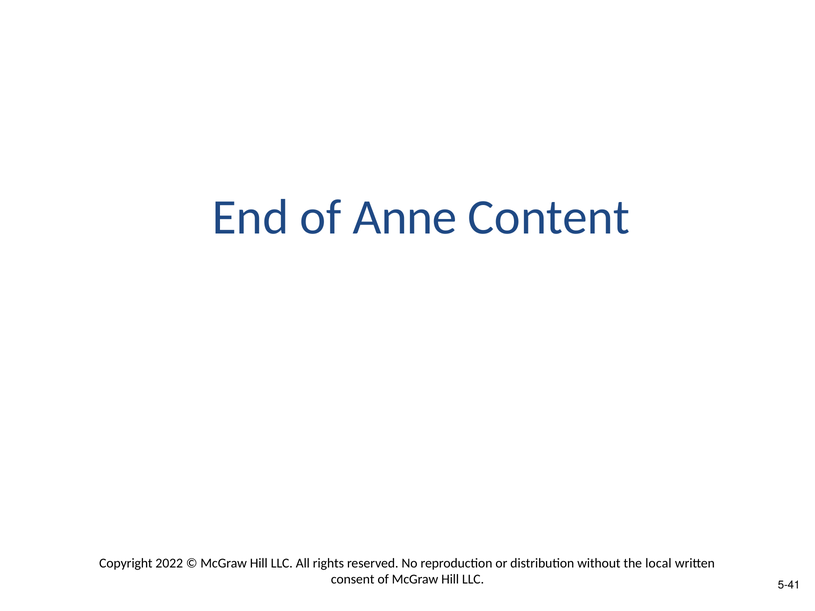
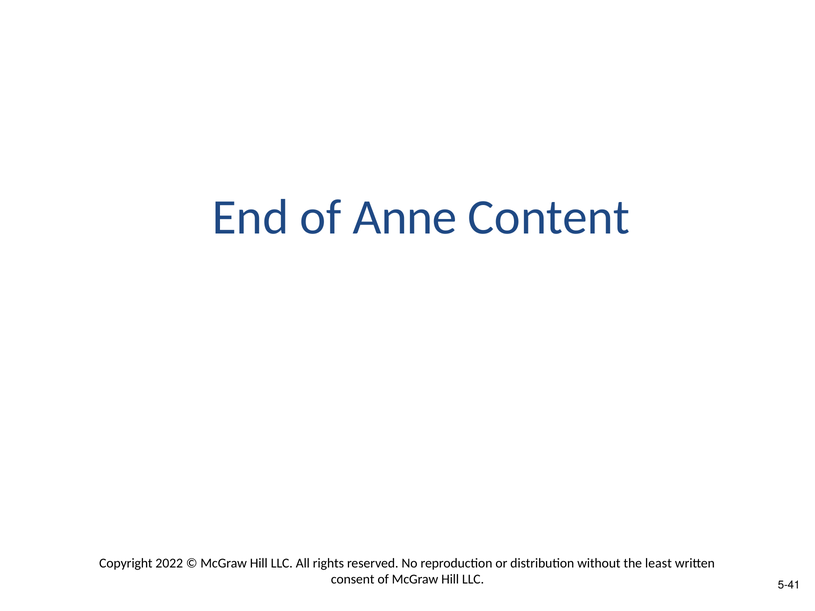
local: local -> least
